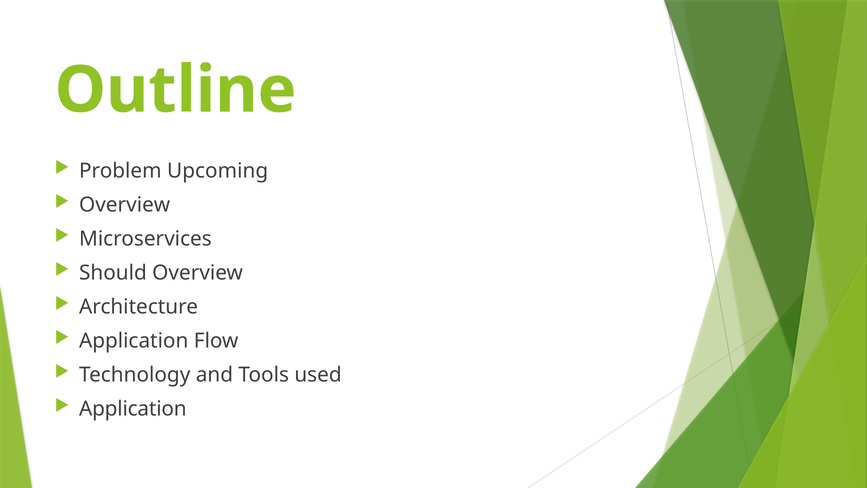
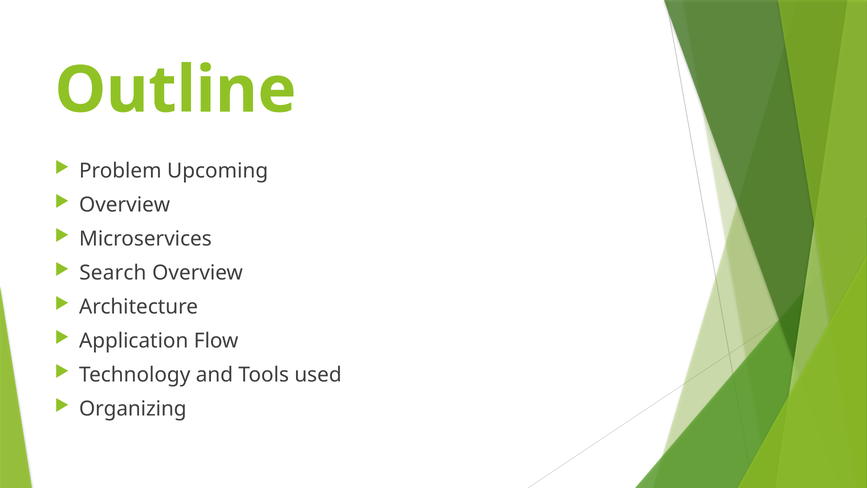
Should: Should -> Search
Application at (133, 409): Application -> Organizing
